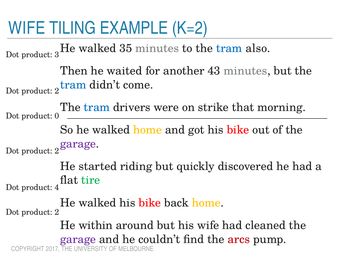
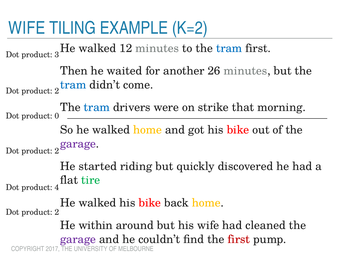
35: 35 -> 12
tram also: also -> first
43: 43 -> 26
the arcs: arcs -> first
